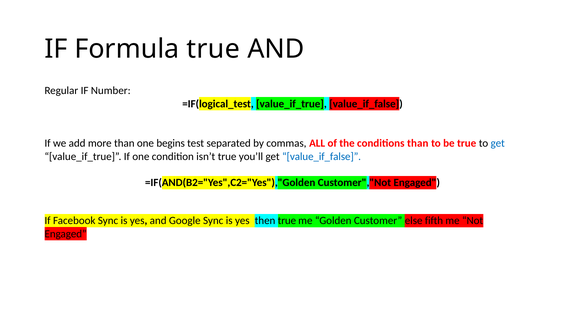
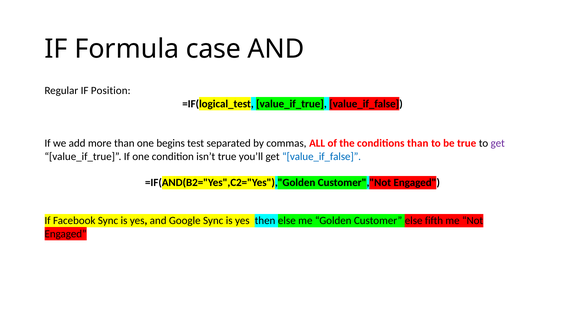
Formula true: true -> case
Number: Number -> Position
get at (498, 143) colour: blue -> purple
then true: true -> else
